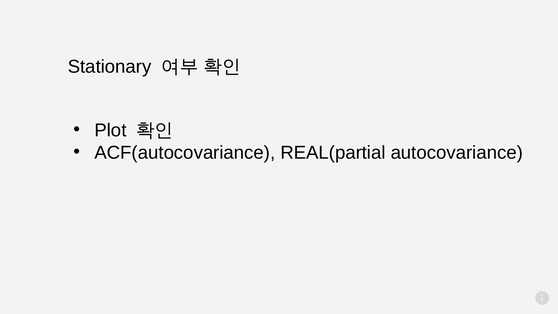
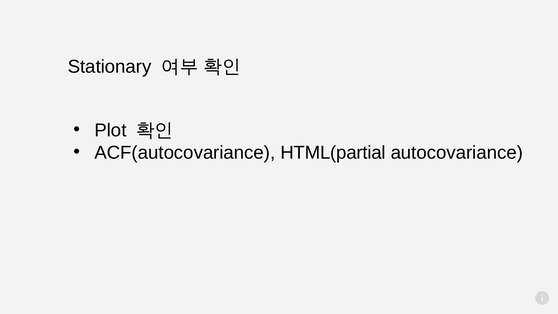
REAL(partial: REAL(partial -> HTML(partial
